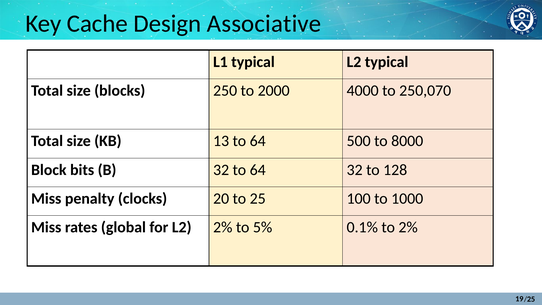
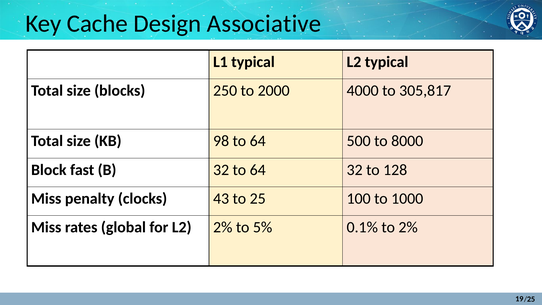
250,070: 250,070 -> 305,817
13: 13 -> 98
bits: bits -> fast
20: 20 -> 43
